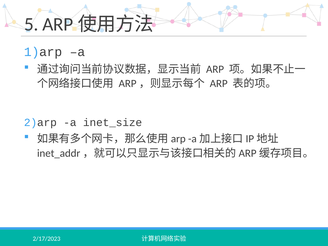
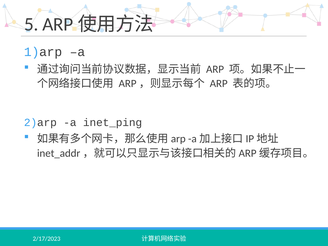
inet_size: inet_size -> inet_ping
